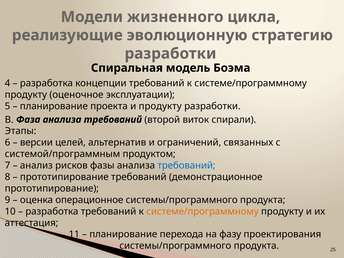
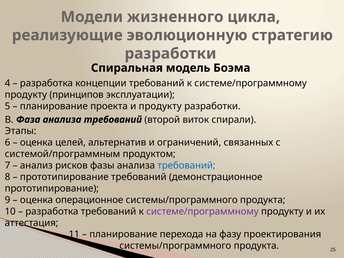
оценочное: оценочное -> принципов
версии at (36, 143): версии -> оценка
системе/программному at (202, 211) colour: orange -> purple
